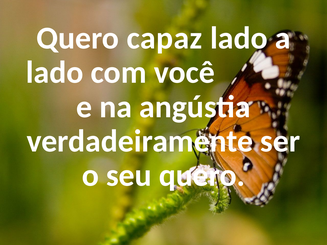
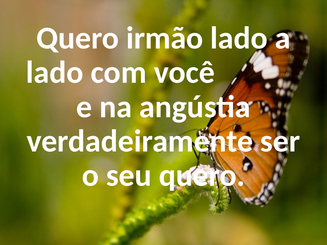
capaz: capaz -> irmão
